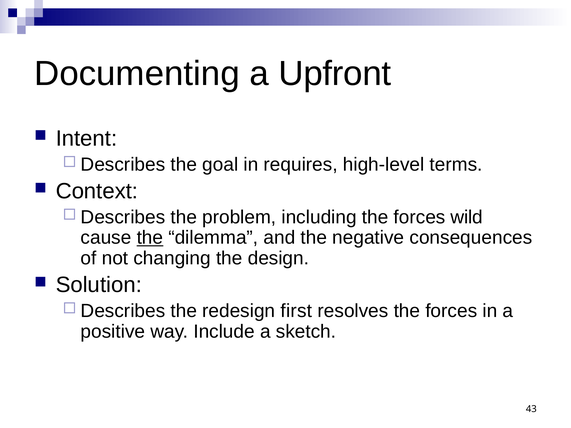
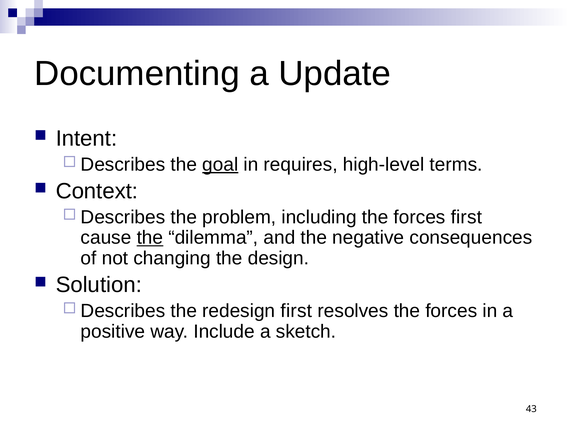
Upfront: Upfront -> Update
goal underline: none -> present
forces wild: wild -> first
